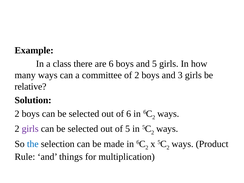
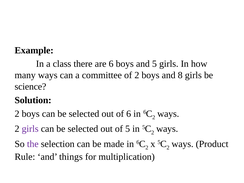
3: 3 -> 8
relative: relative -> science
the colour: blue -> purple
